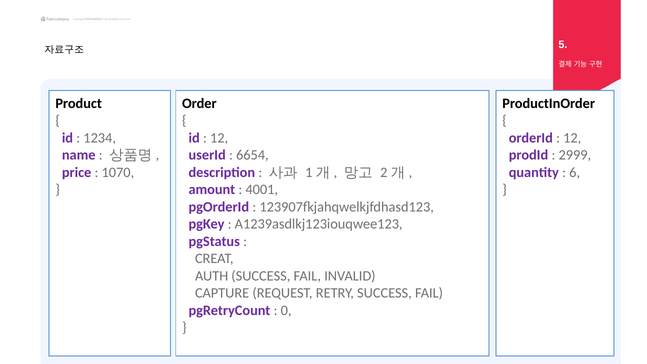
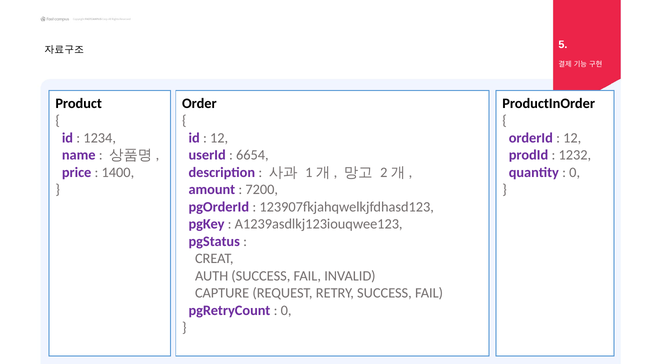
2999: 2999 -> 1232
1070: 1070 -> 1400
6 at (575, 172): 6 -> 0
4001: 4001 -> 7200
